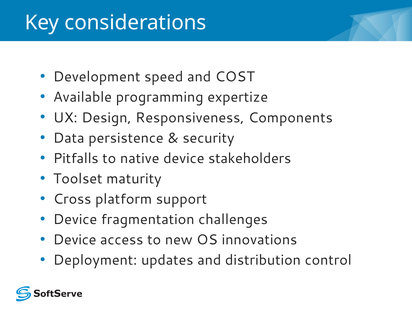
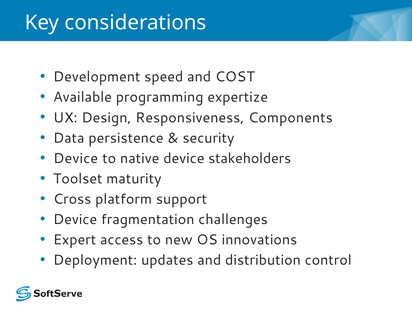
Pitfalls at (76, 158): Pitfalls -> Device
Device at (75, 240): Device -> Expert
